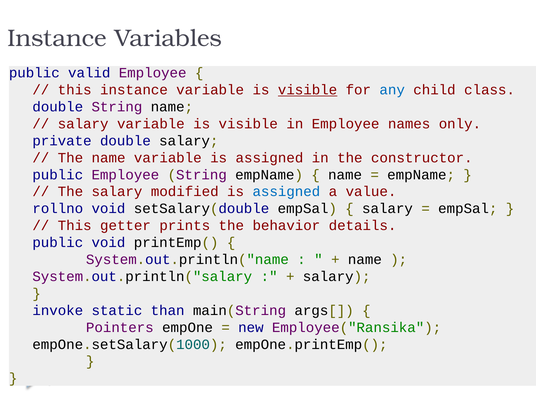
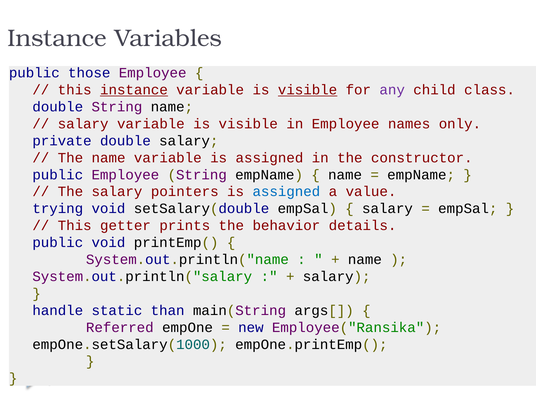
valid: valid -> those
instance at (134, 90) underline: none -> present
any colour: blue -> purple
modified: modified -> pointers
rollno: rollno -> trying
invoke: invoke -> handle
Pointers: Pointers -> Referred
